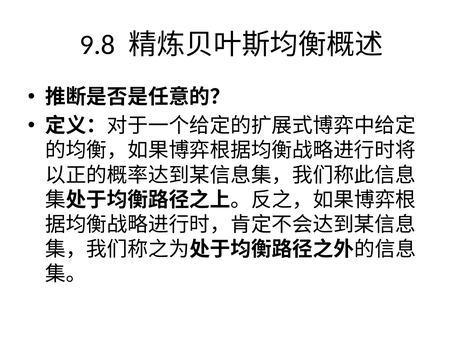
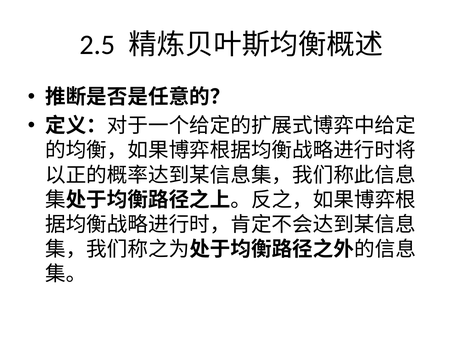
9.8: 9.8 -> 2.5
